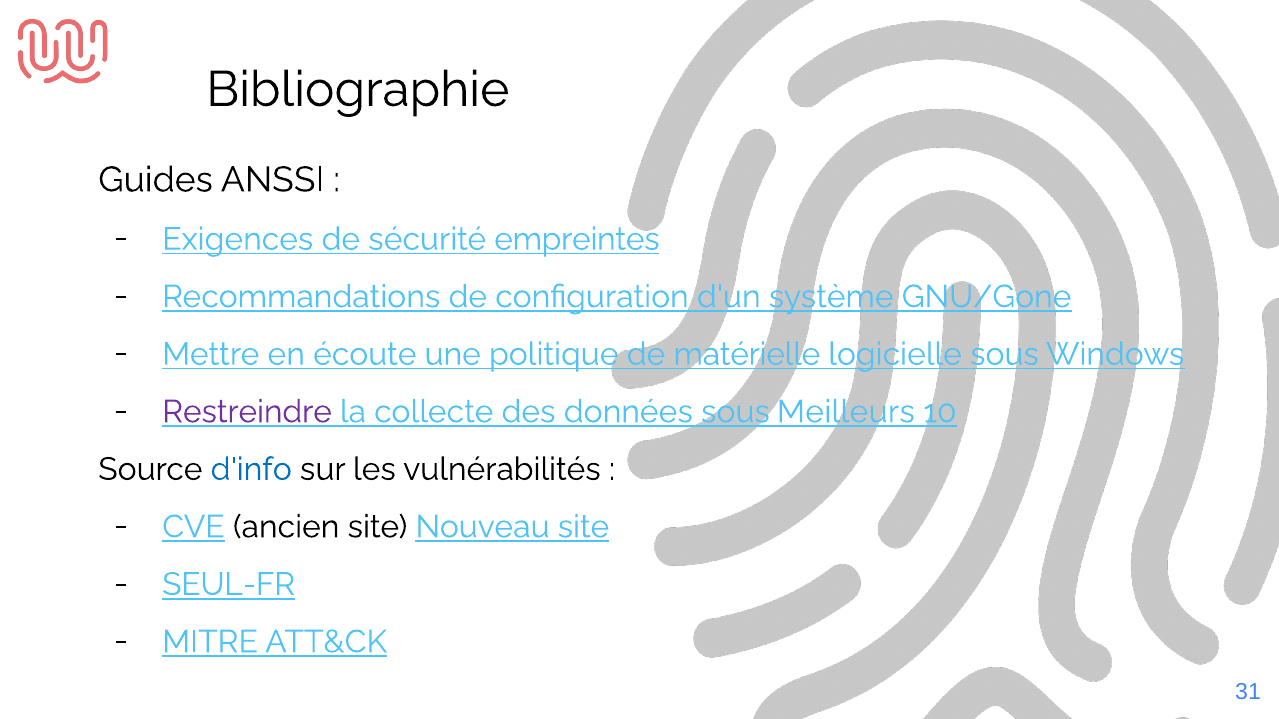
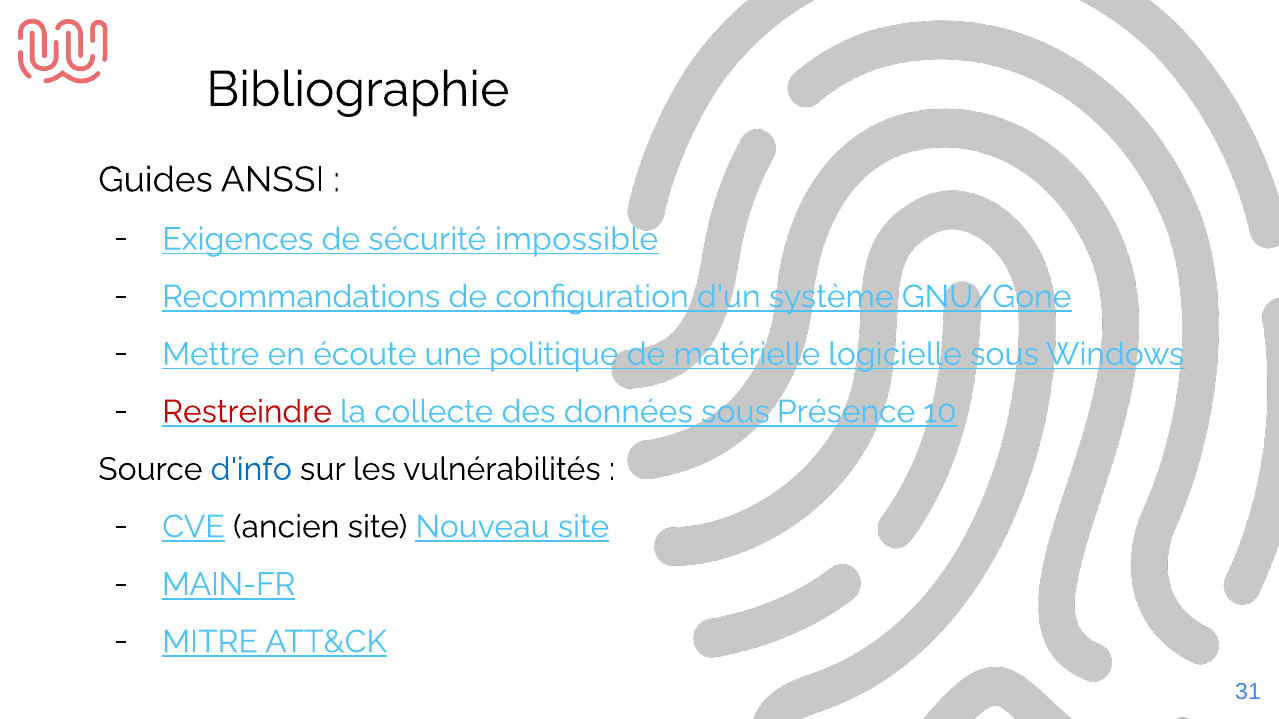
empreintes: empreintes -> impossible
Restreindre colour: purple -> red
Meilleurs: Meilleurs -> Présence
SEUL-FR: SEUL-FR -> MAIN-FR
